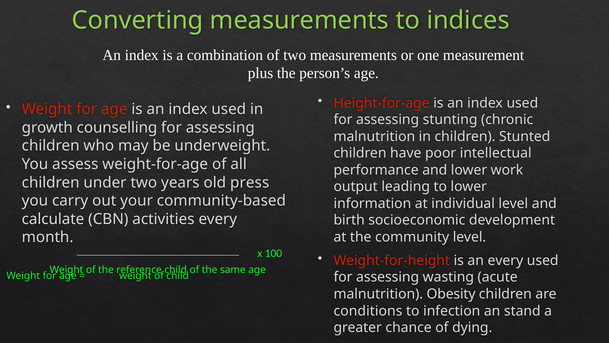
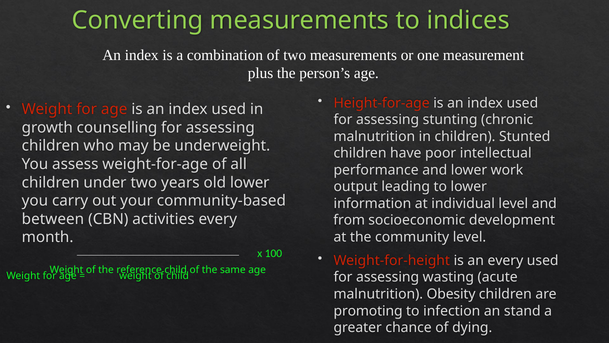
old press: press -> lower
calculate: calculate -> between
birth: birth -> from
conditions: conditions -> promoting
